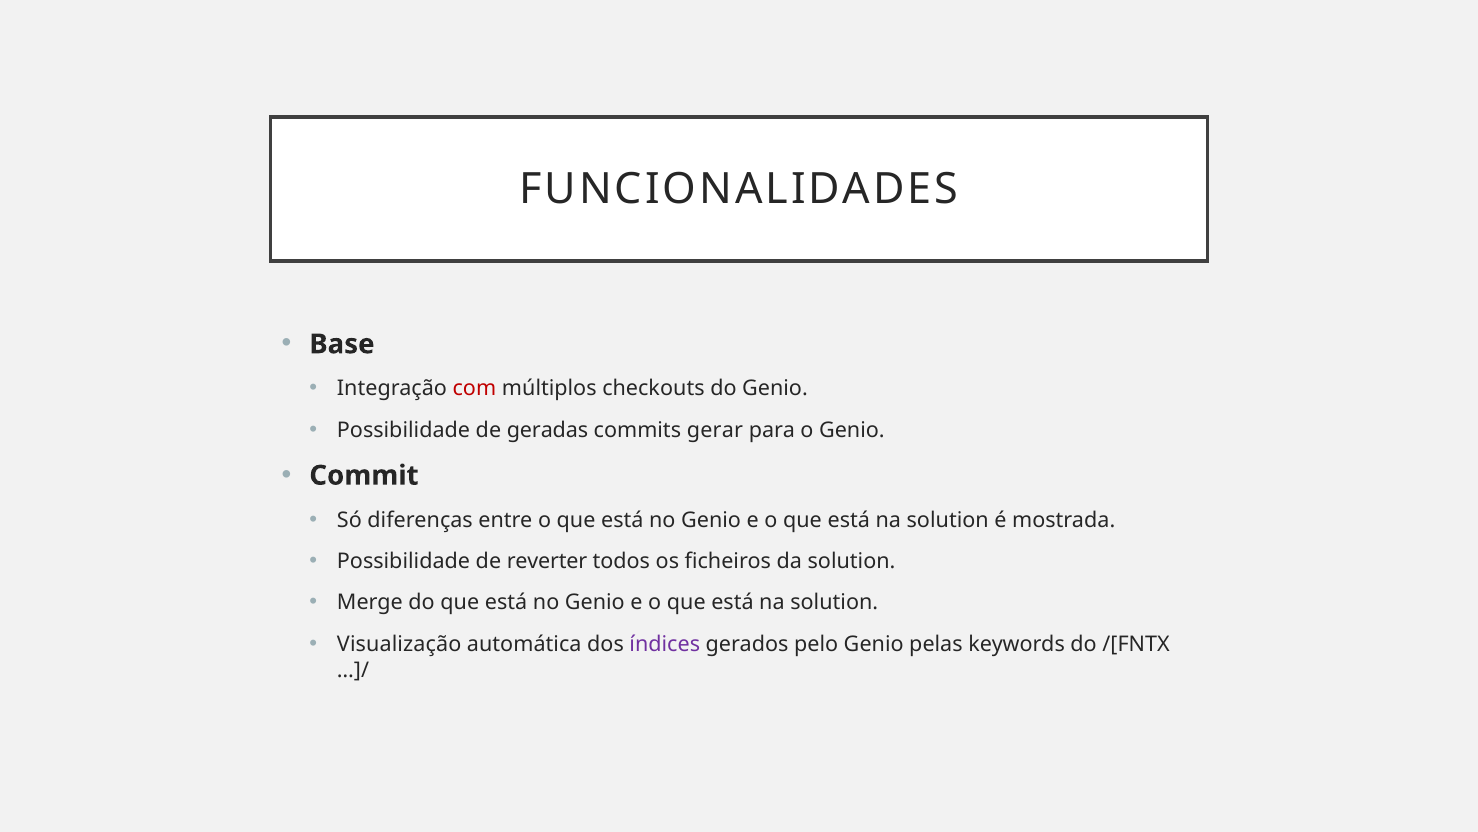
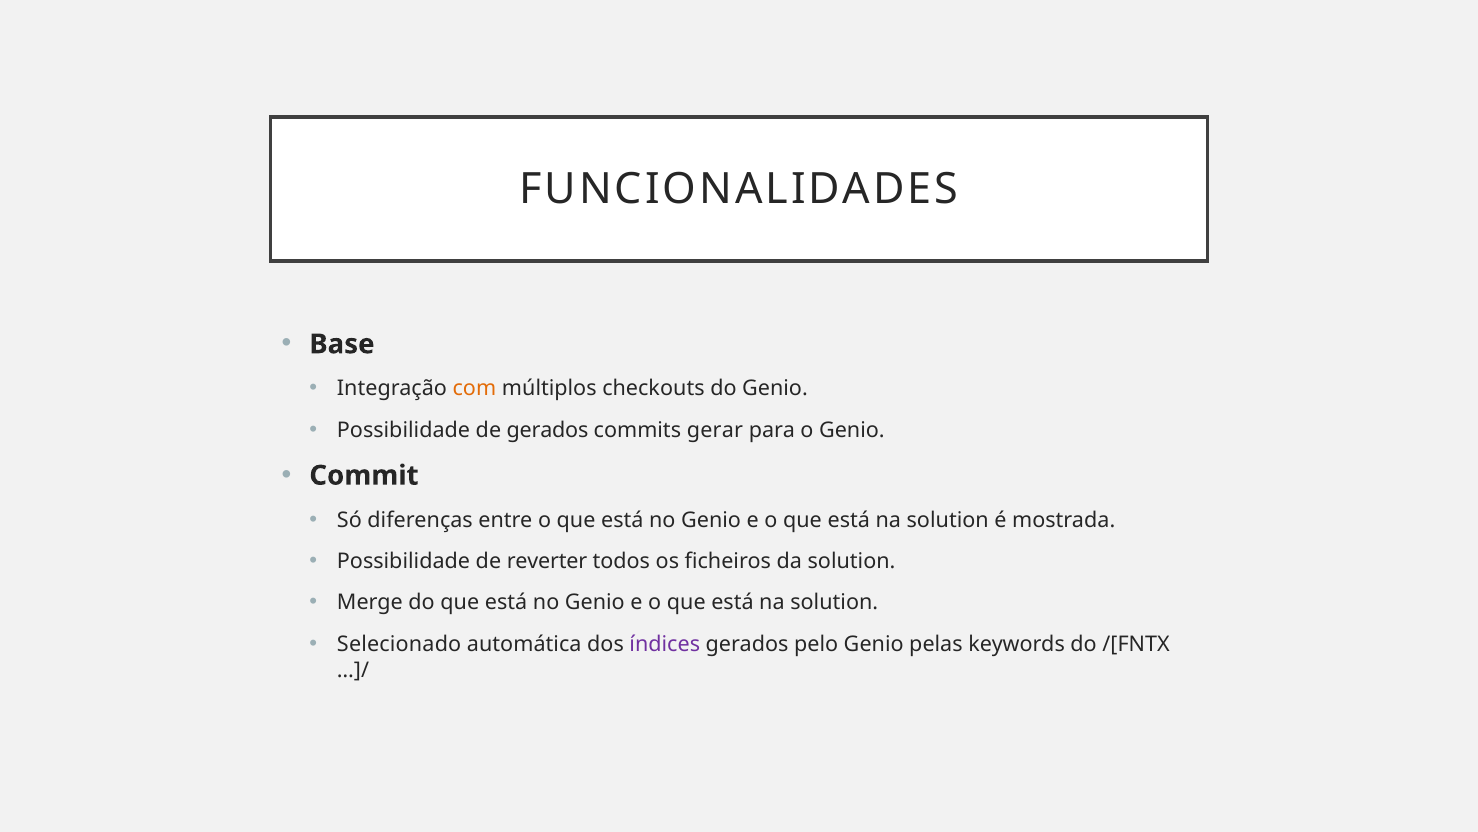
com colour: red -> orange
de geradas: geradas -> gerados
Visualização: Visualização -> Selecionado
